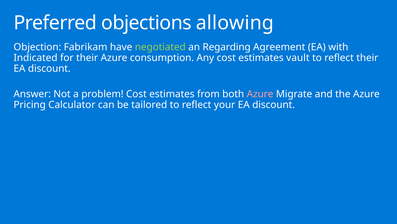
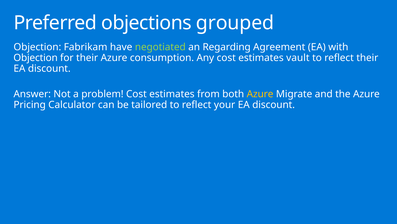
allowing: allowing -> grouped
Indicated at (36, 58): Indicated -> Objection
Azure at (260, 94) colour: pink -> yellow
